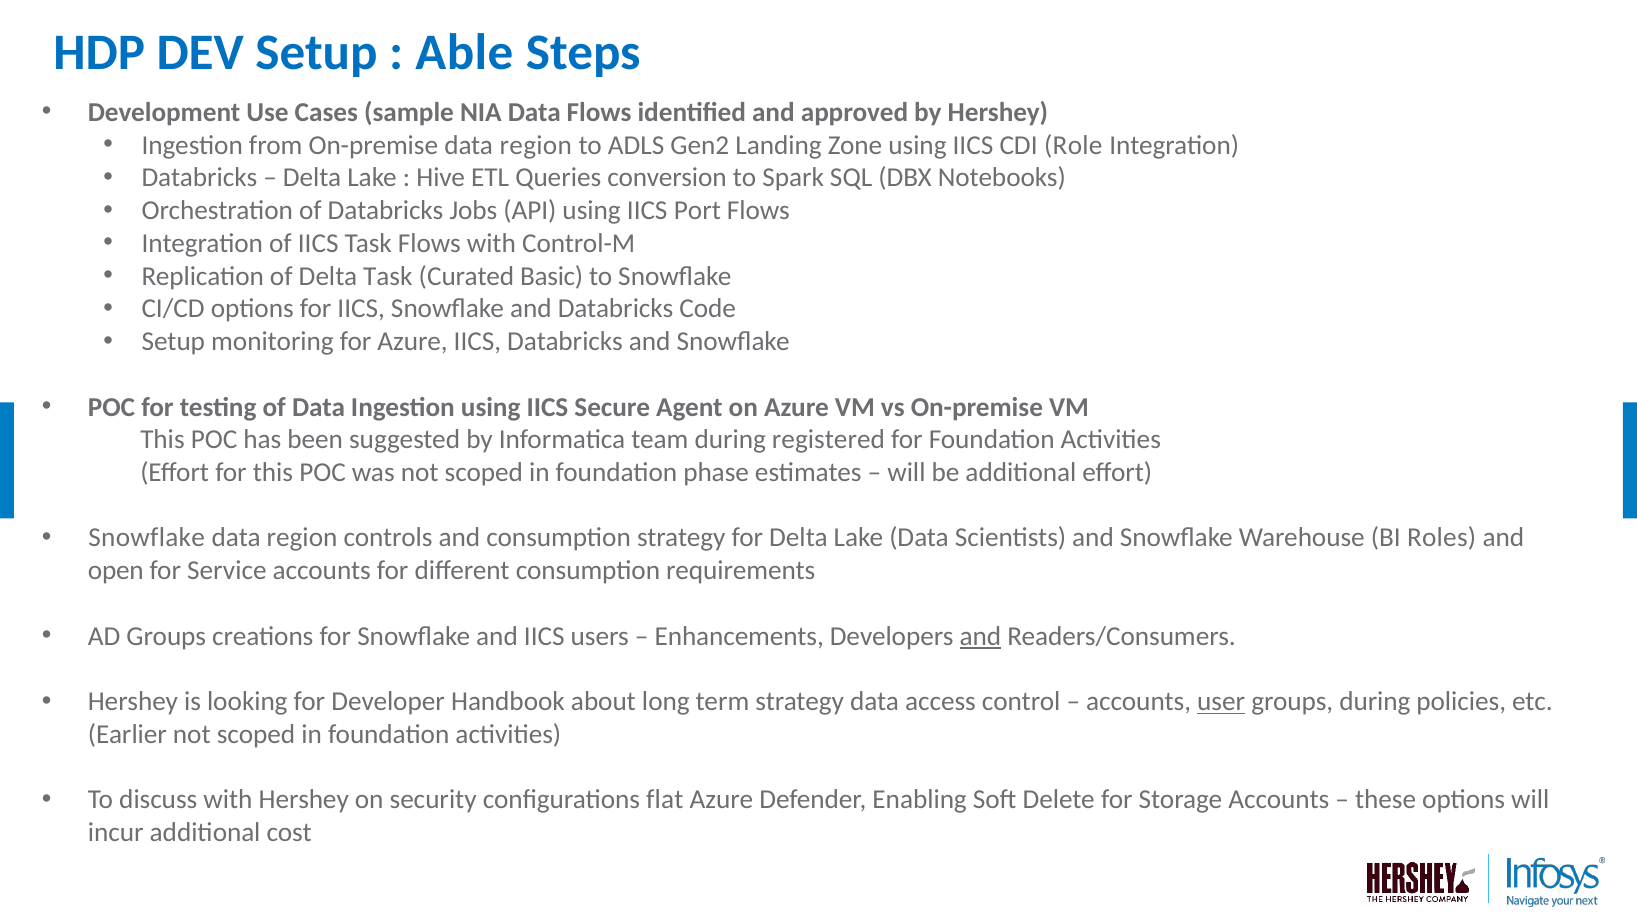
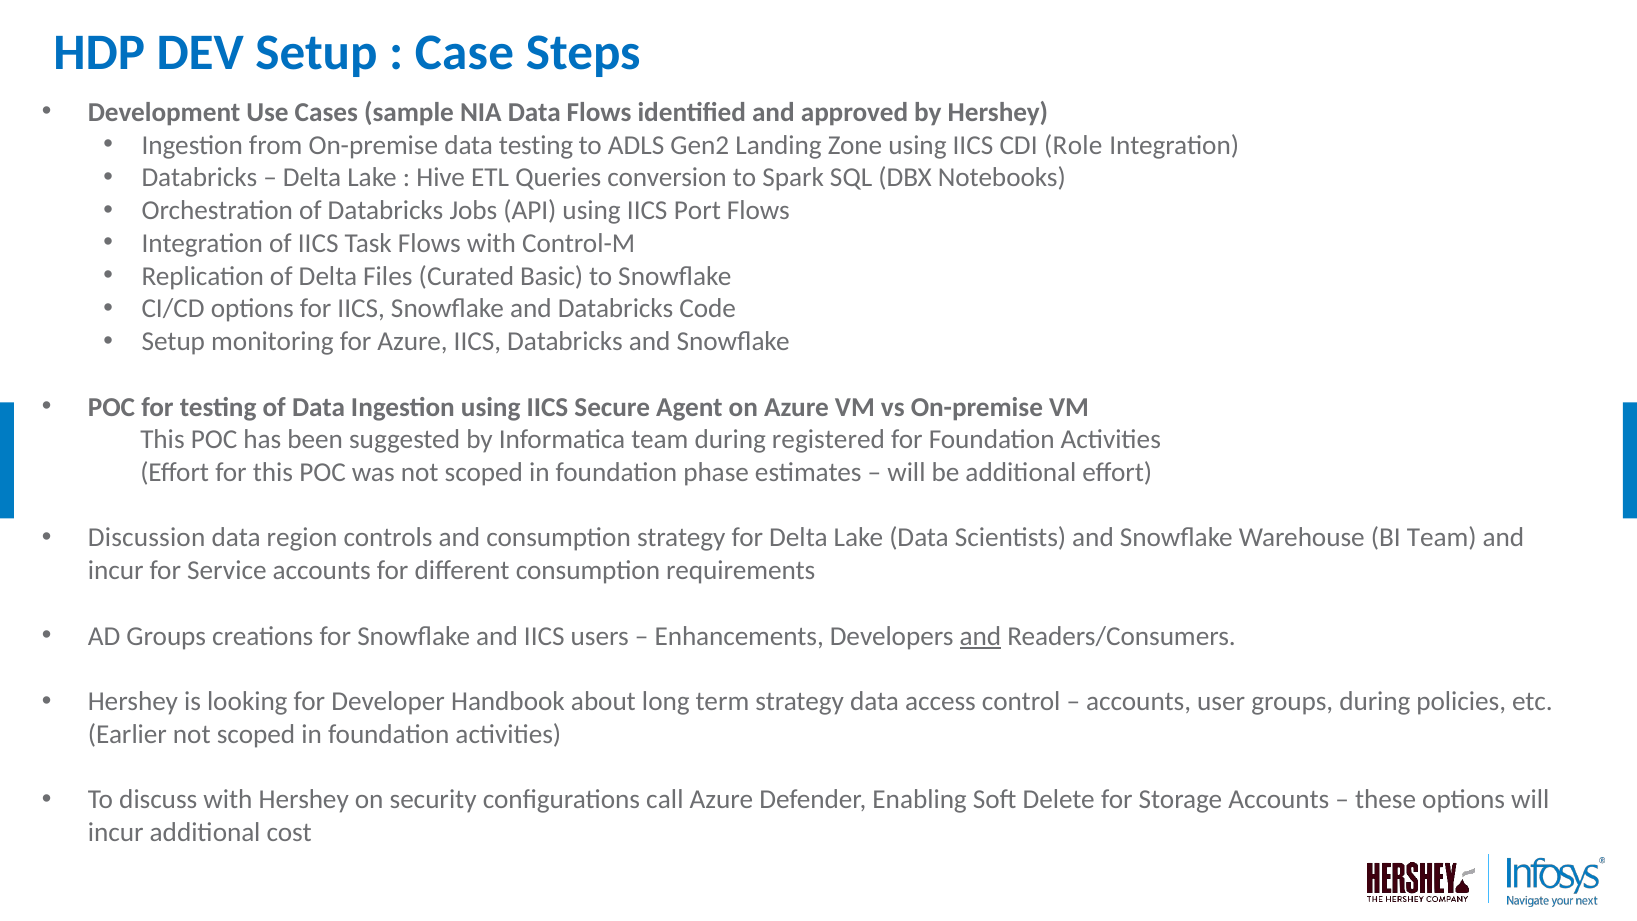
Able: Able -> Case
On-premise data region: region -> testing
Delta Task: Task -> Files
Snowflake at (147, 538): Snowflake -> Discussion
BI Roles: Roles -> Team
open at (116, 571): open -> incur
user underline: present -> none
flat: flat -> call
